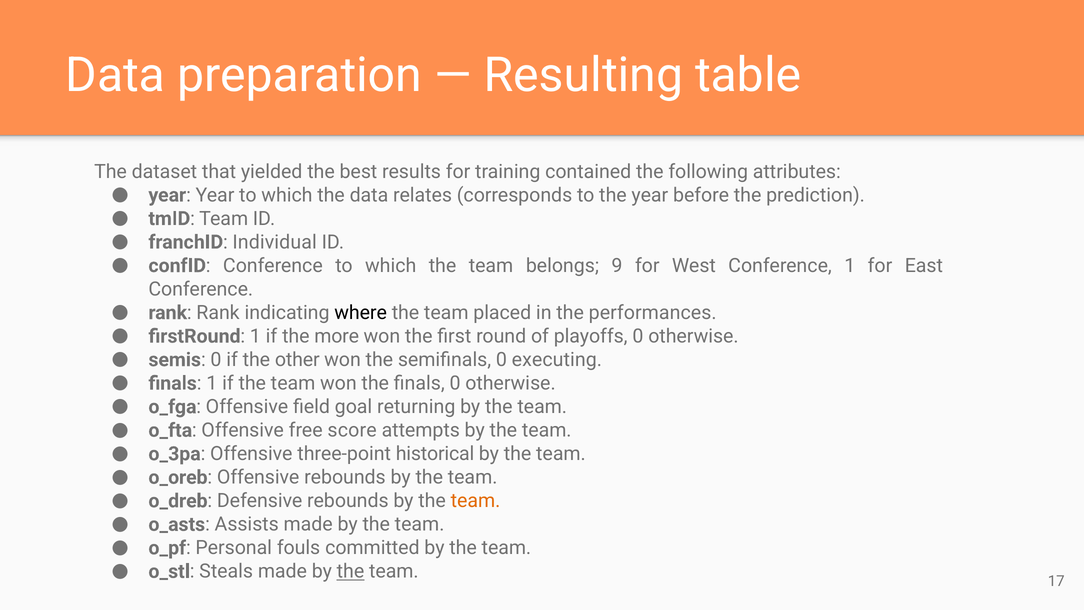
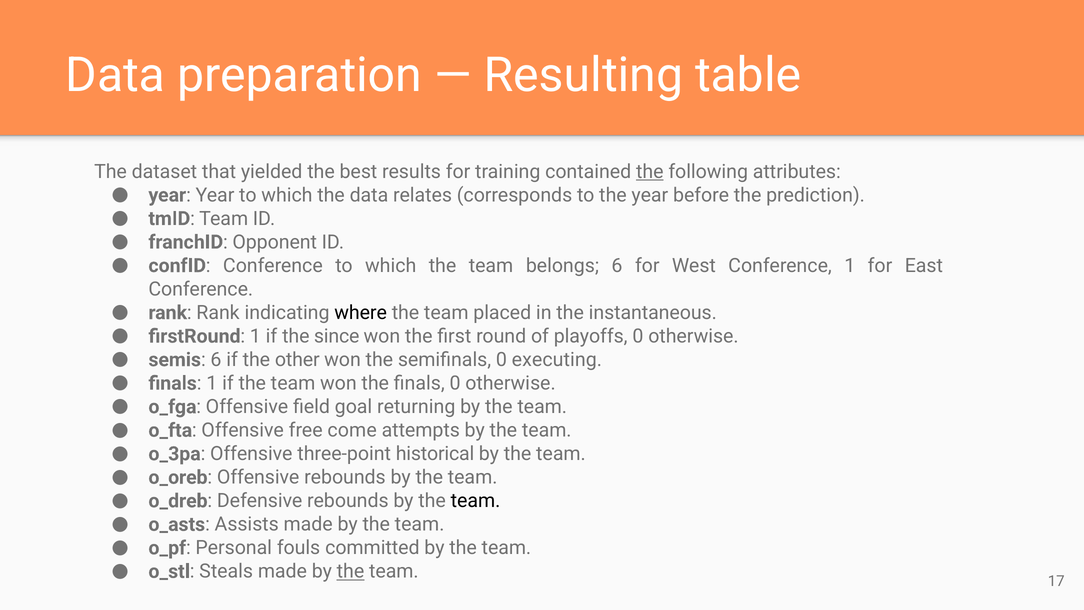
the at (650, 172) underline: none -> present
Individual: Individual -> Opponent
belongs 9: 9 -> 6
performances: performances -> instantaneous
more: more -> since
semis 0: 0 -> 6
score: score -> come
team at (475, 501) colour: orange -> black
